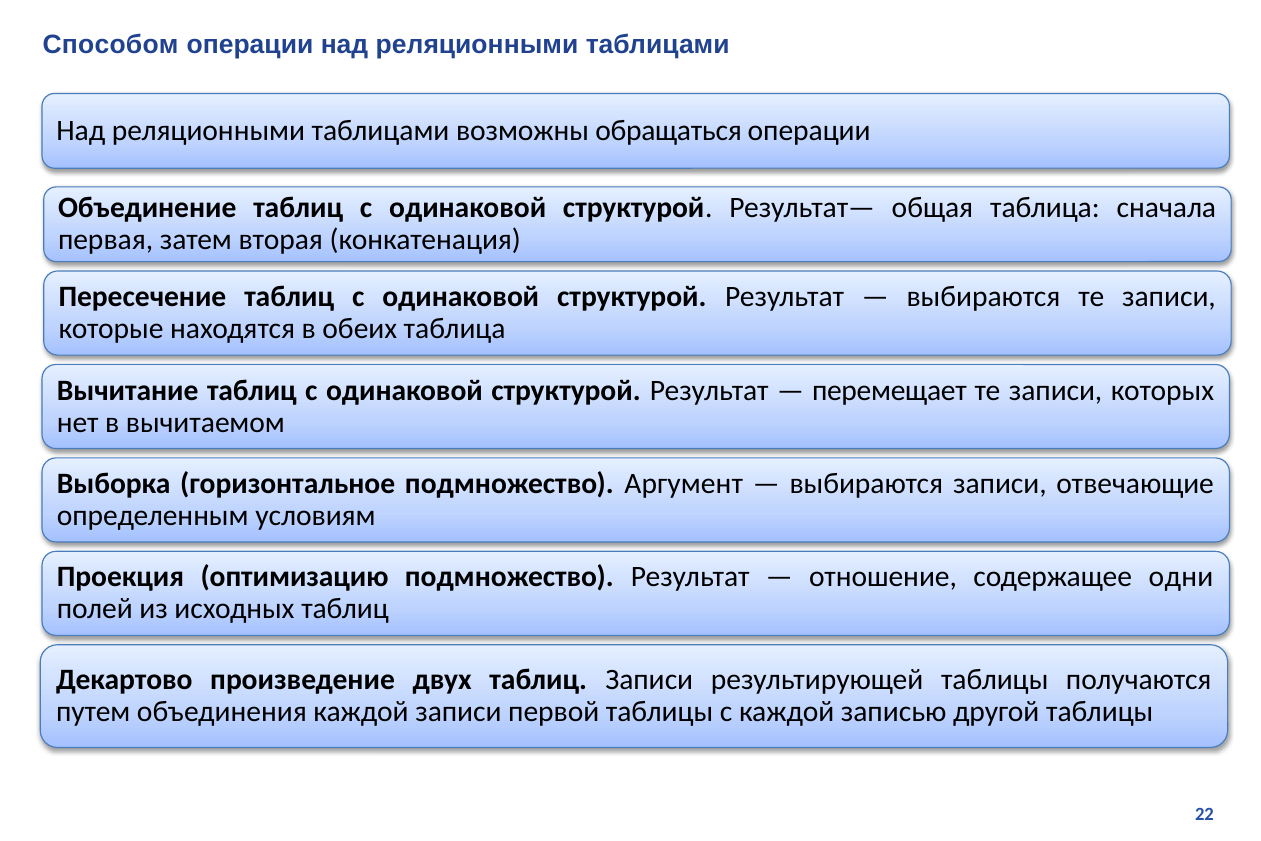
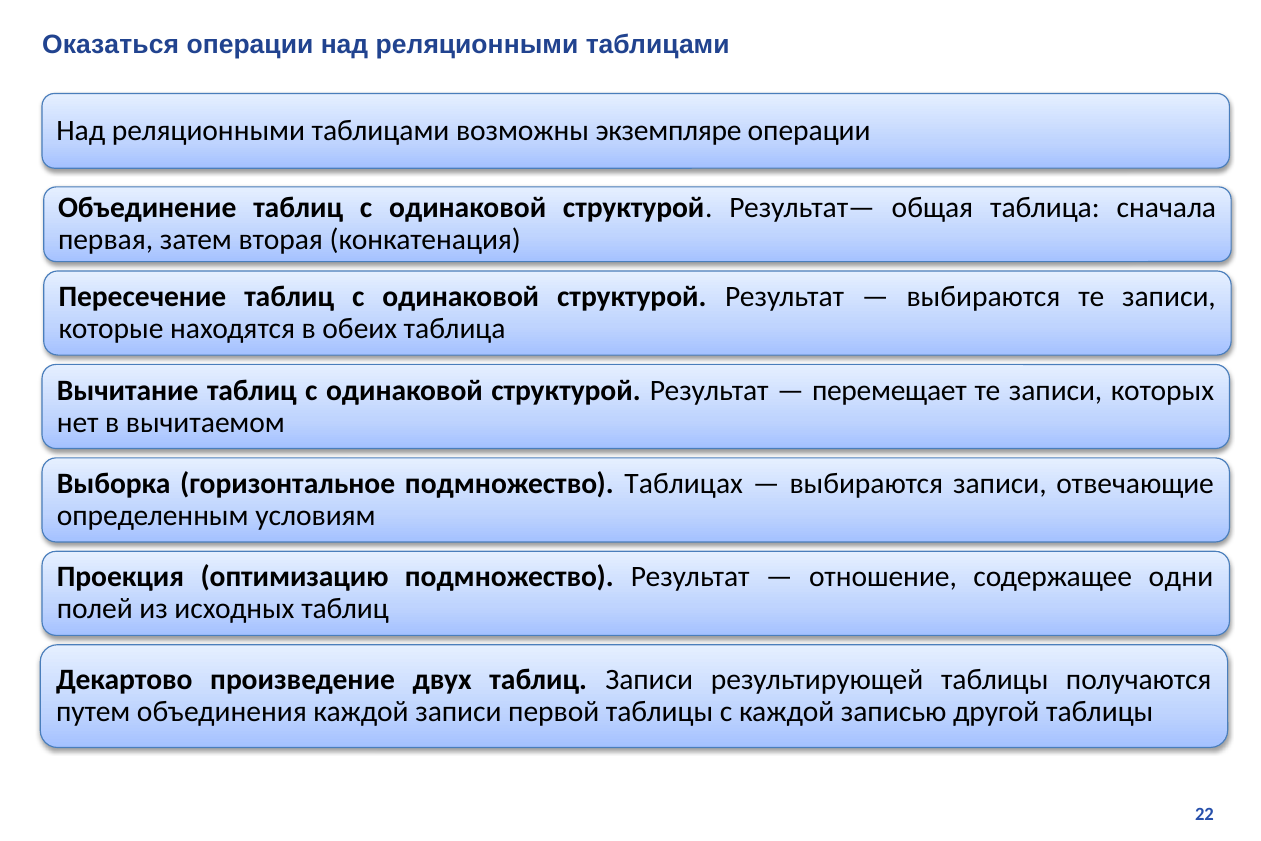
Способом: Способом -> Оказаться
обращаться: обращаться -> экземпляре
Аргумент: Аргумент -> Таблицах
